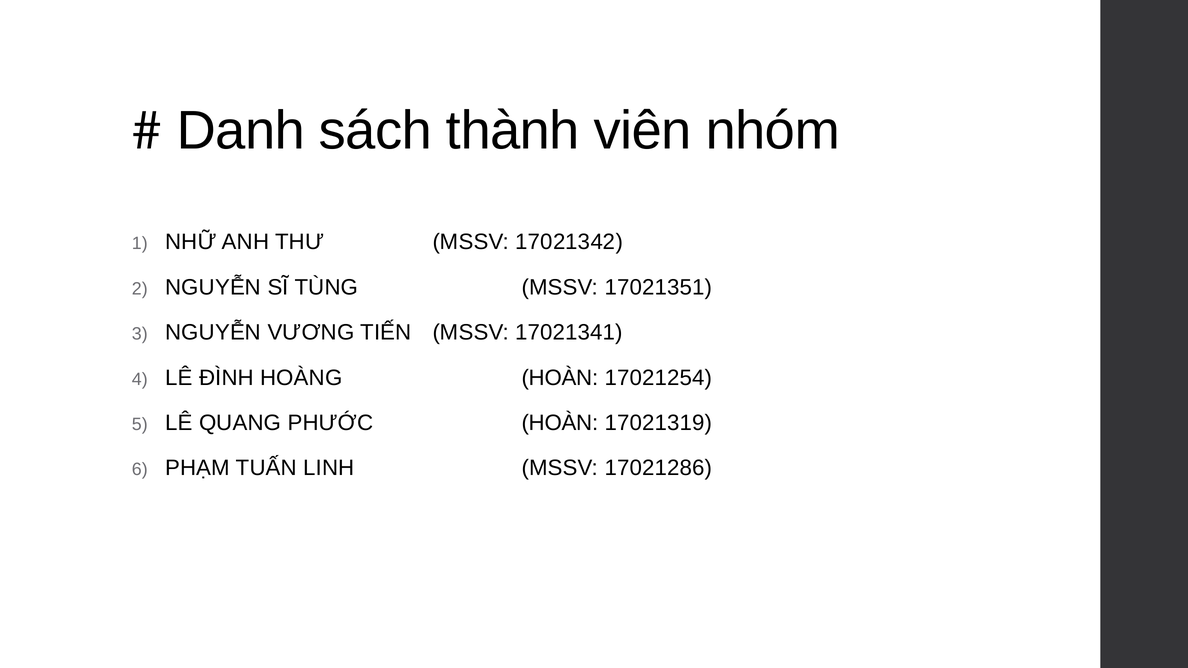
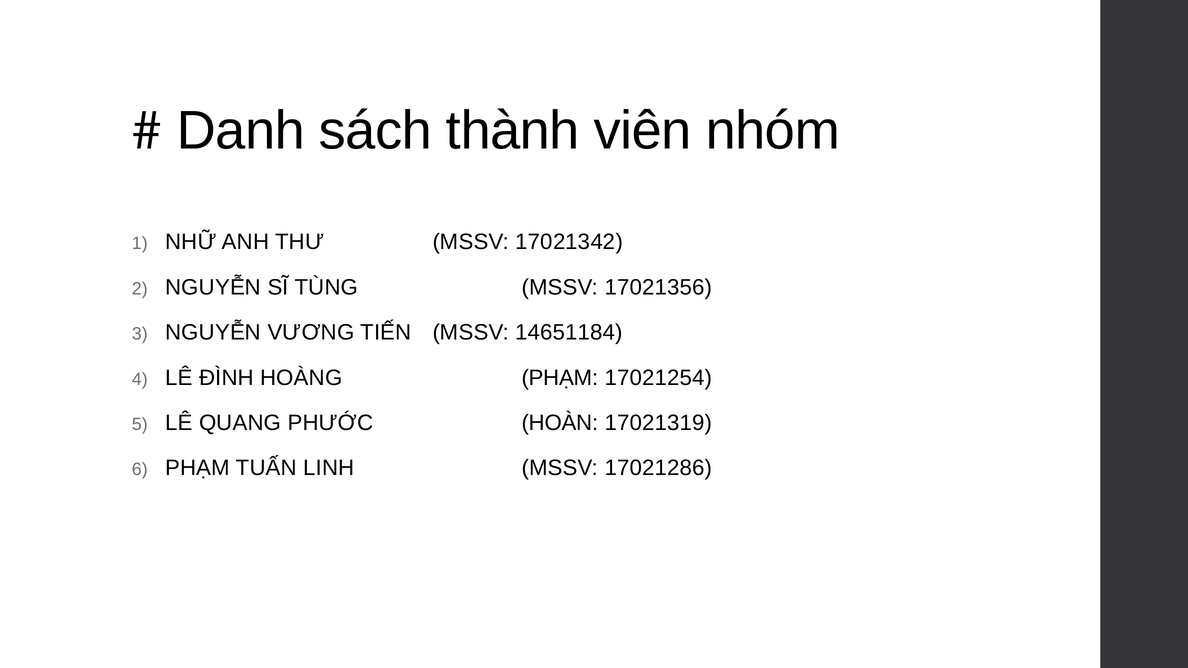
17021351: 17021351 -> 17021356
17021341: 17021341 -> 14651184
HOÀNG HOÀN: HOÀN -> PHẠM
